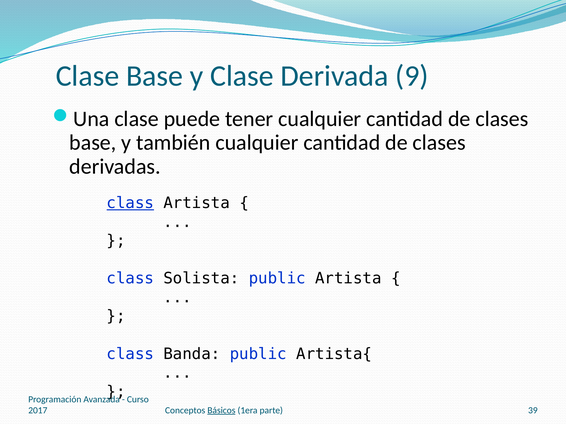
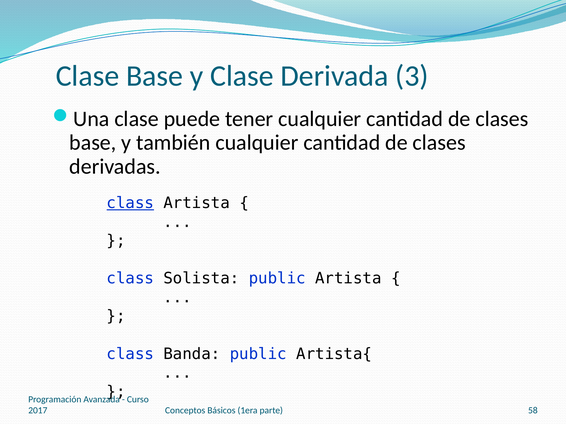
9: 9 -> 3
Básicos underline: present -> none
39: 39 -> 58
